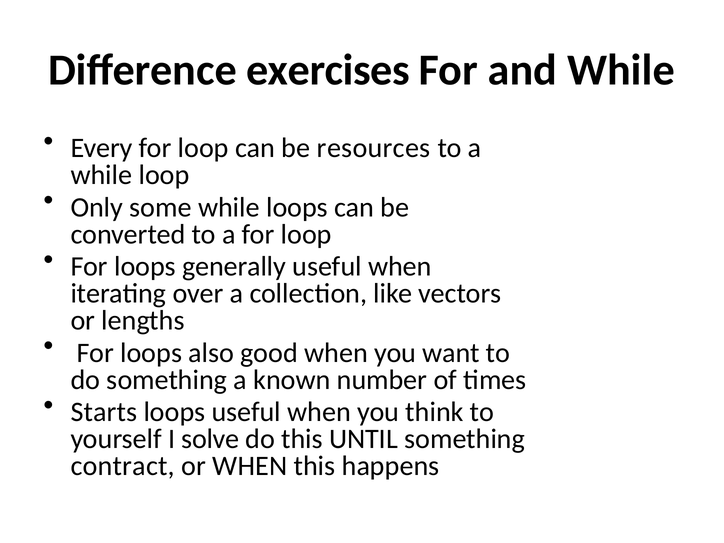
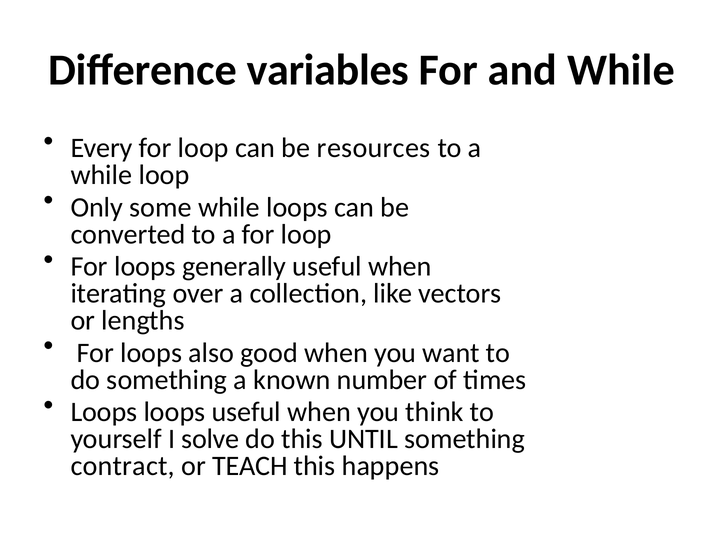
exercises: exercises -> variables
Starts at (104, 412): Starts -> Loops
or WHEN: WHEN -> TEACH
